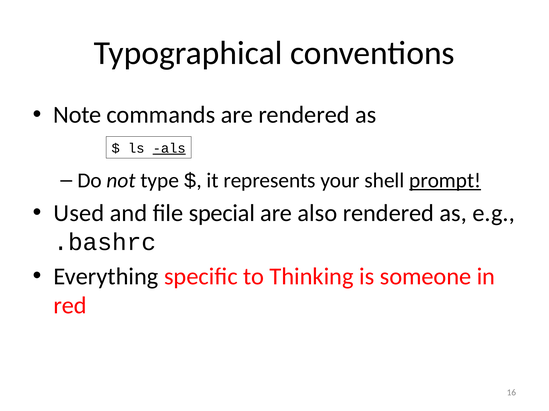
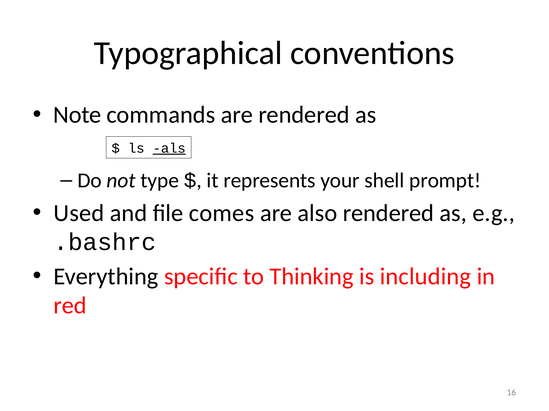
prompt underline: present -> none
special: special -> comes
someone: someone -> including
